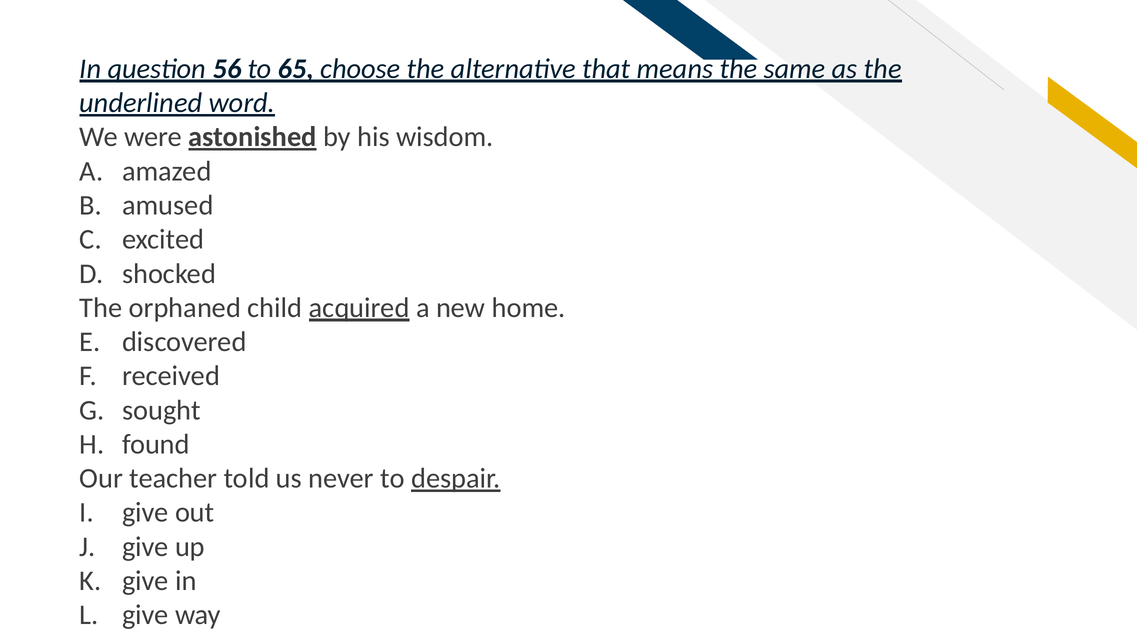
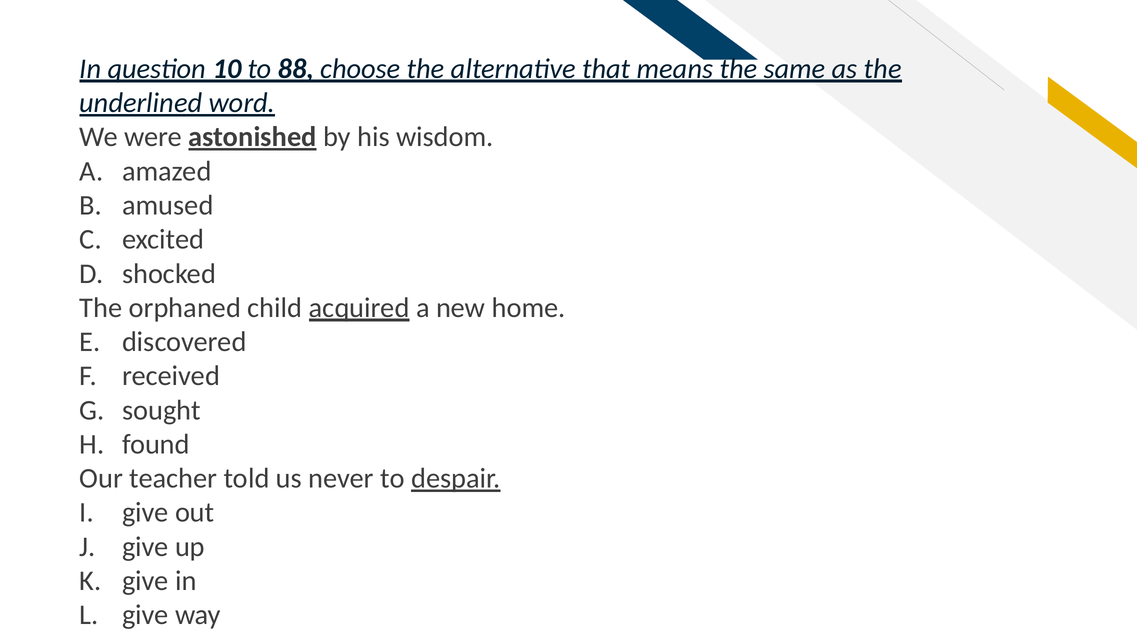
56: 56 -> 10
65: 65 -> 88
